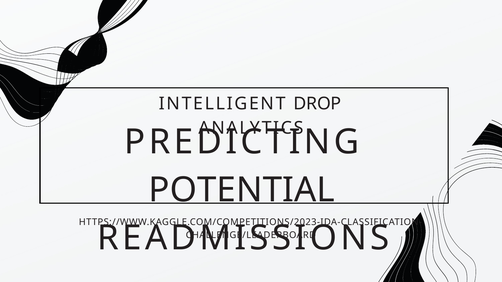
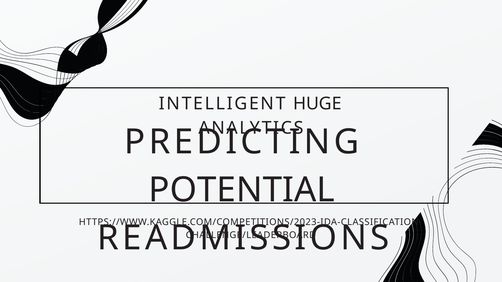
DROP: DROP -> HUGE
